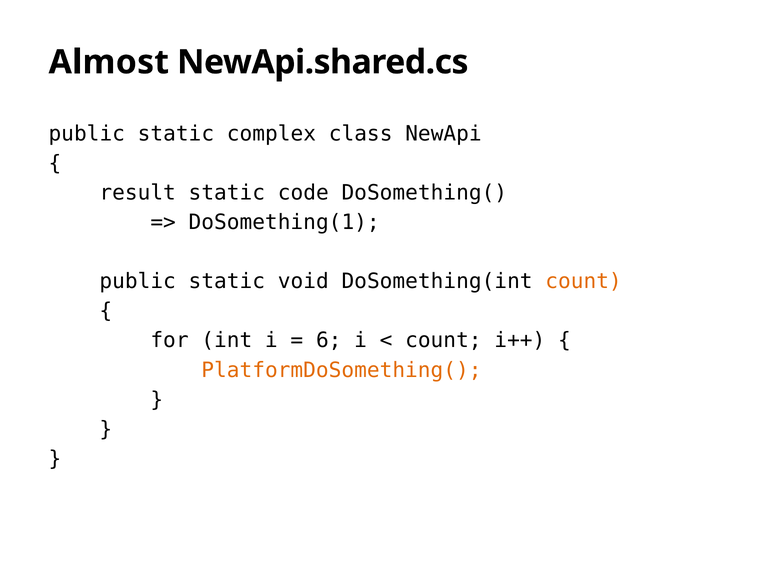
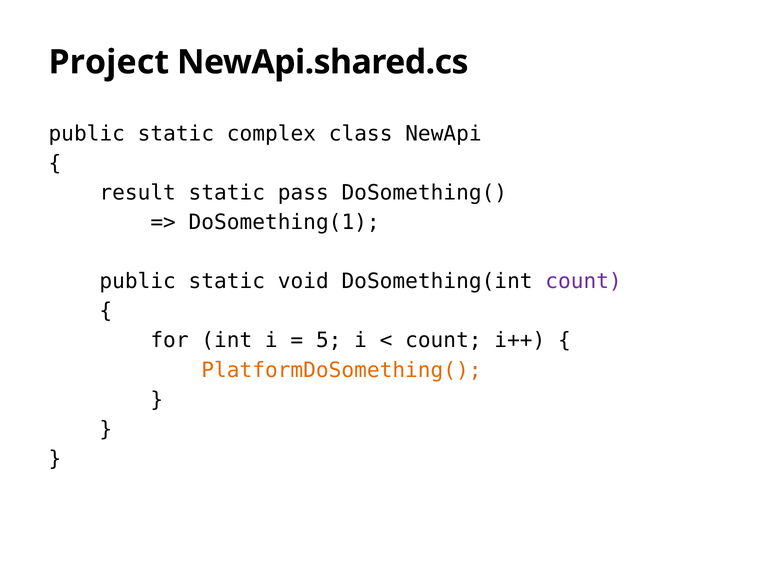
Almost: Almost -> Project
code: code -> pass
count at (584, 281) colour: orange -> purple
6: 6 -> 5
